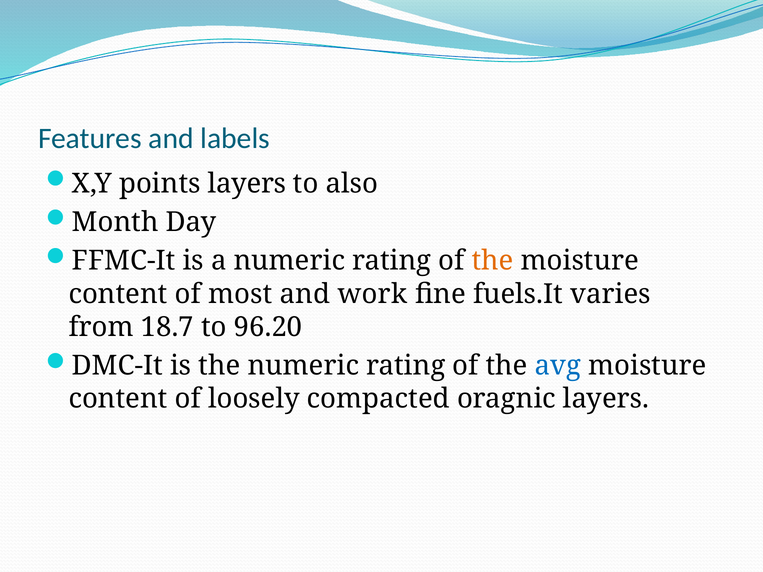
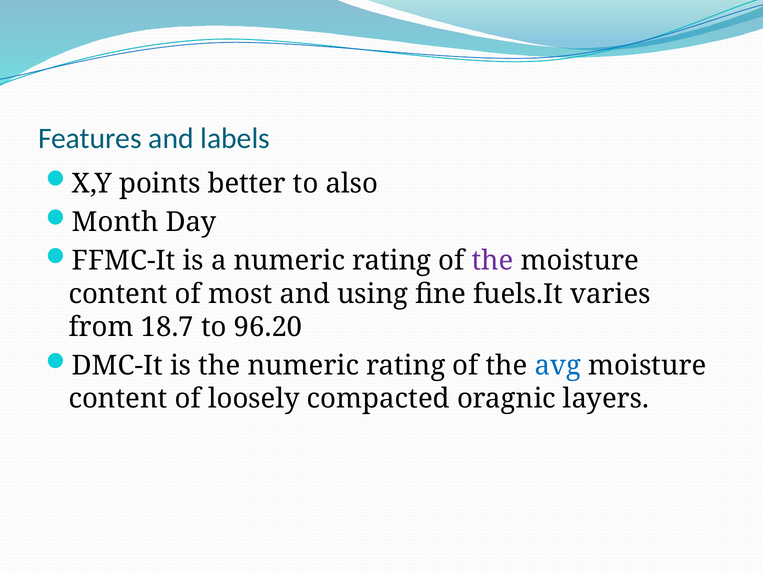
points layers: layers -> better
the at (493, 261) colour: orange -> purple
work: work -> using
